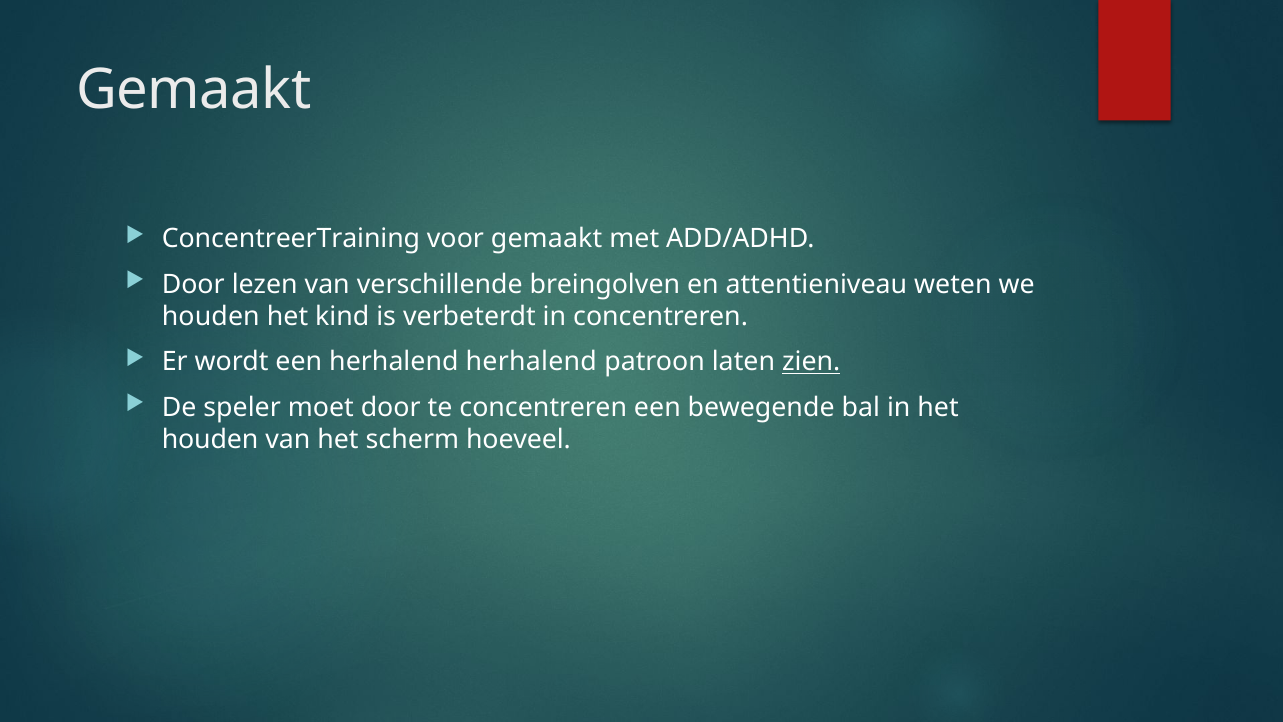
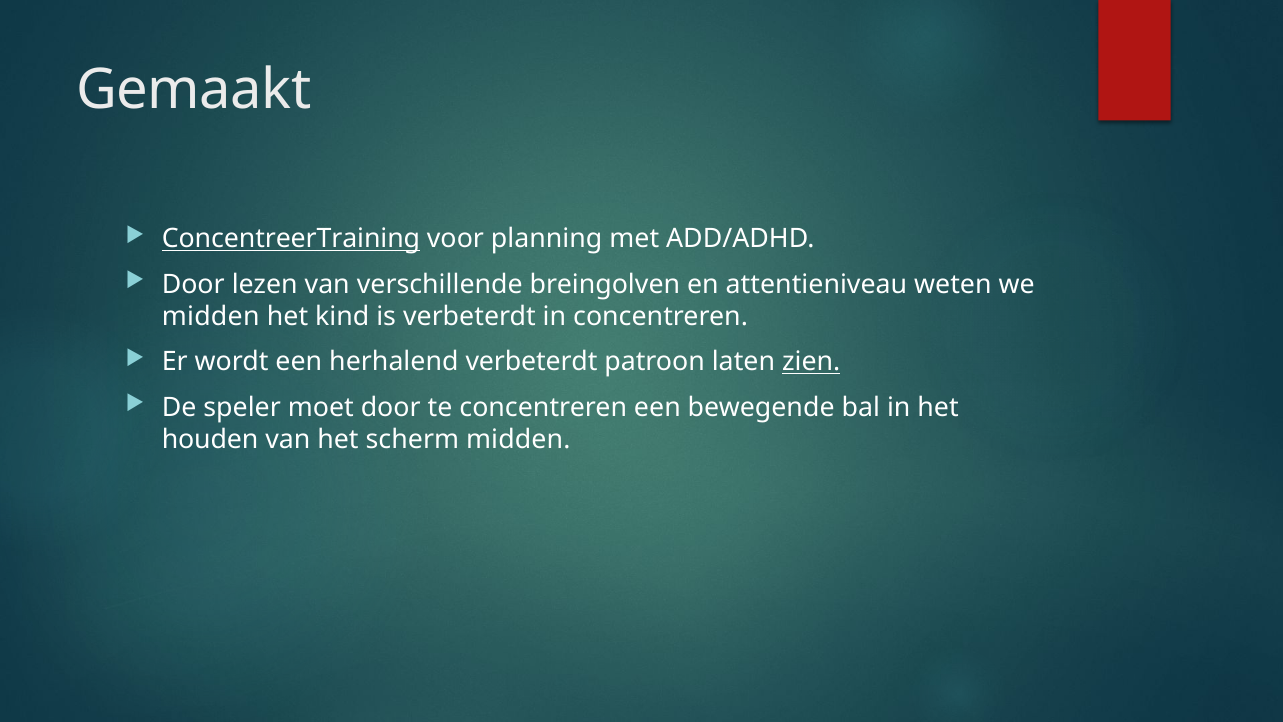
ConcentreerTraining underline: none -> present
voor gemaakt: gemaakt -> planning
houden at (211, 316): houden -> midden
herhalend herhalend: herhalend -> verbeterdt
scherm hoeveel: hoeveel -> midden
